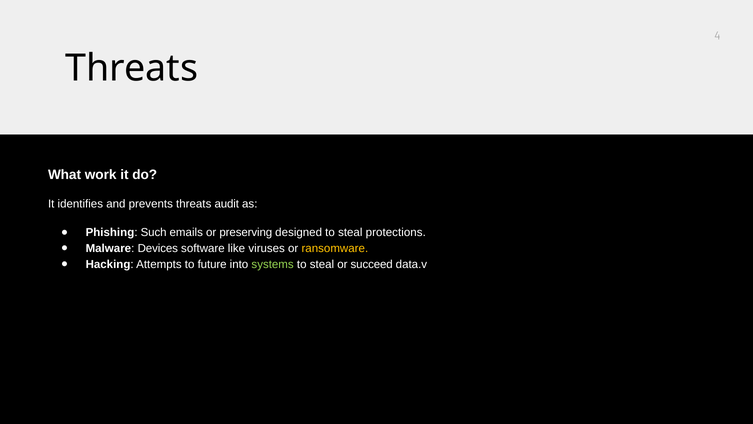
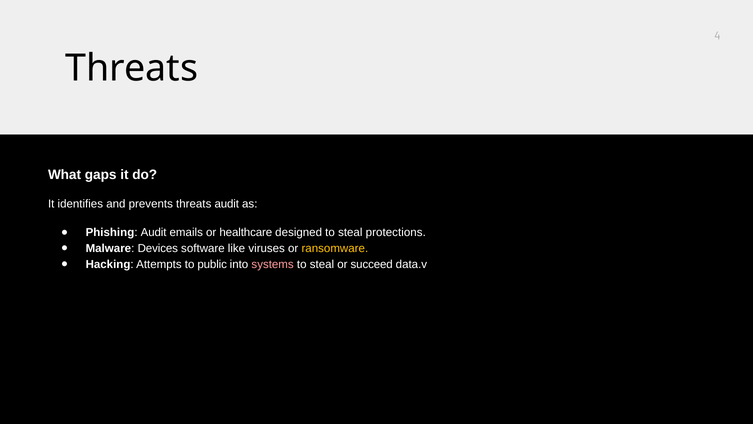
work: work -> gaps
Phishing Such: Such -> Audit
preserving: preserving -> healthcare
future: future -> public
systems colour: light green -> pink
